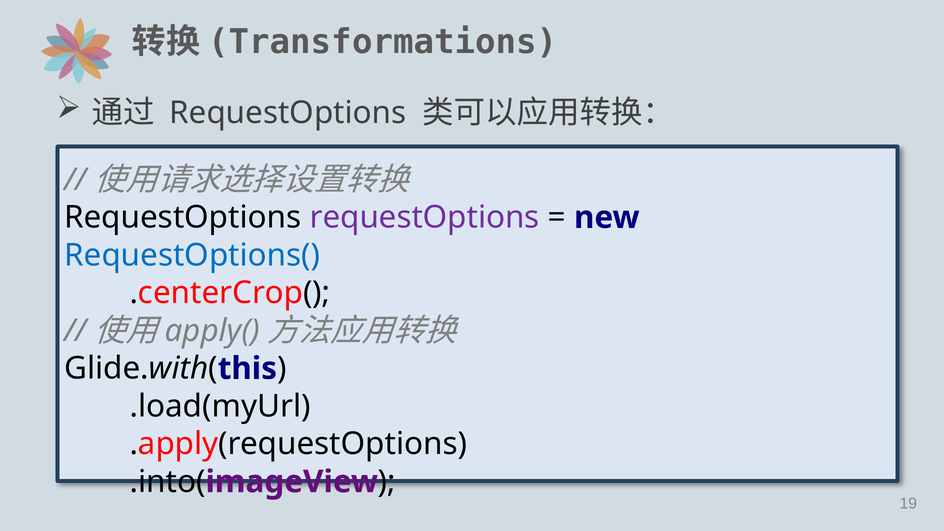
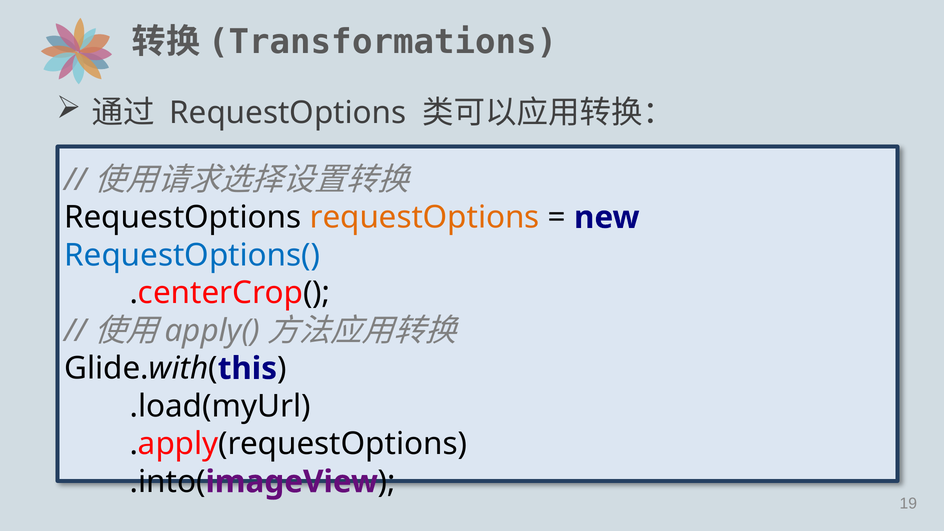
requestOptions at (425, 218) colour: purple -> orange
